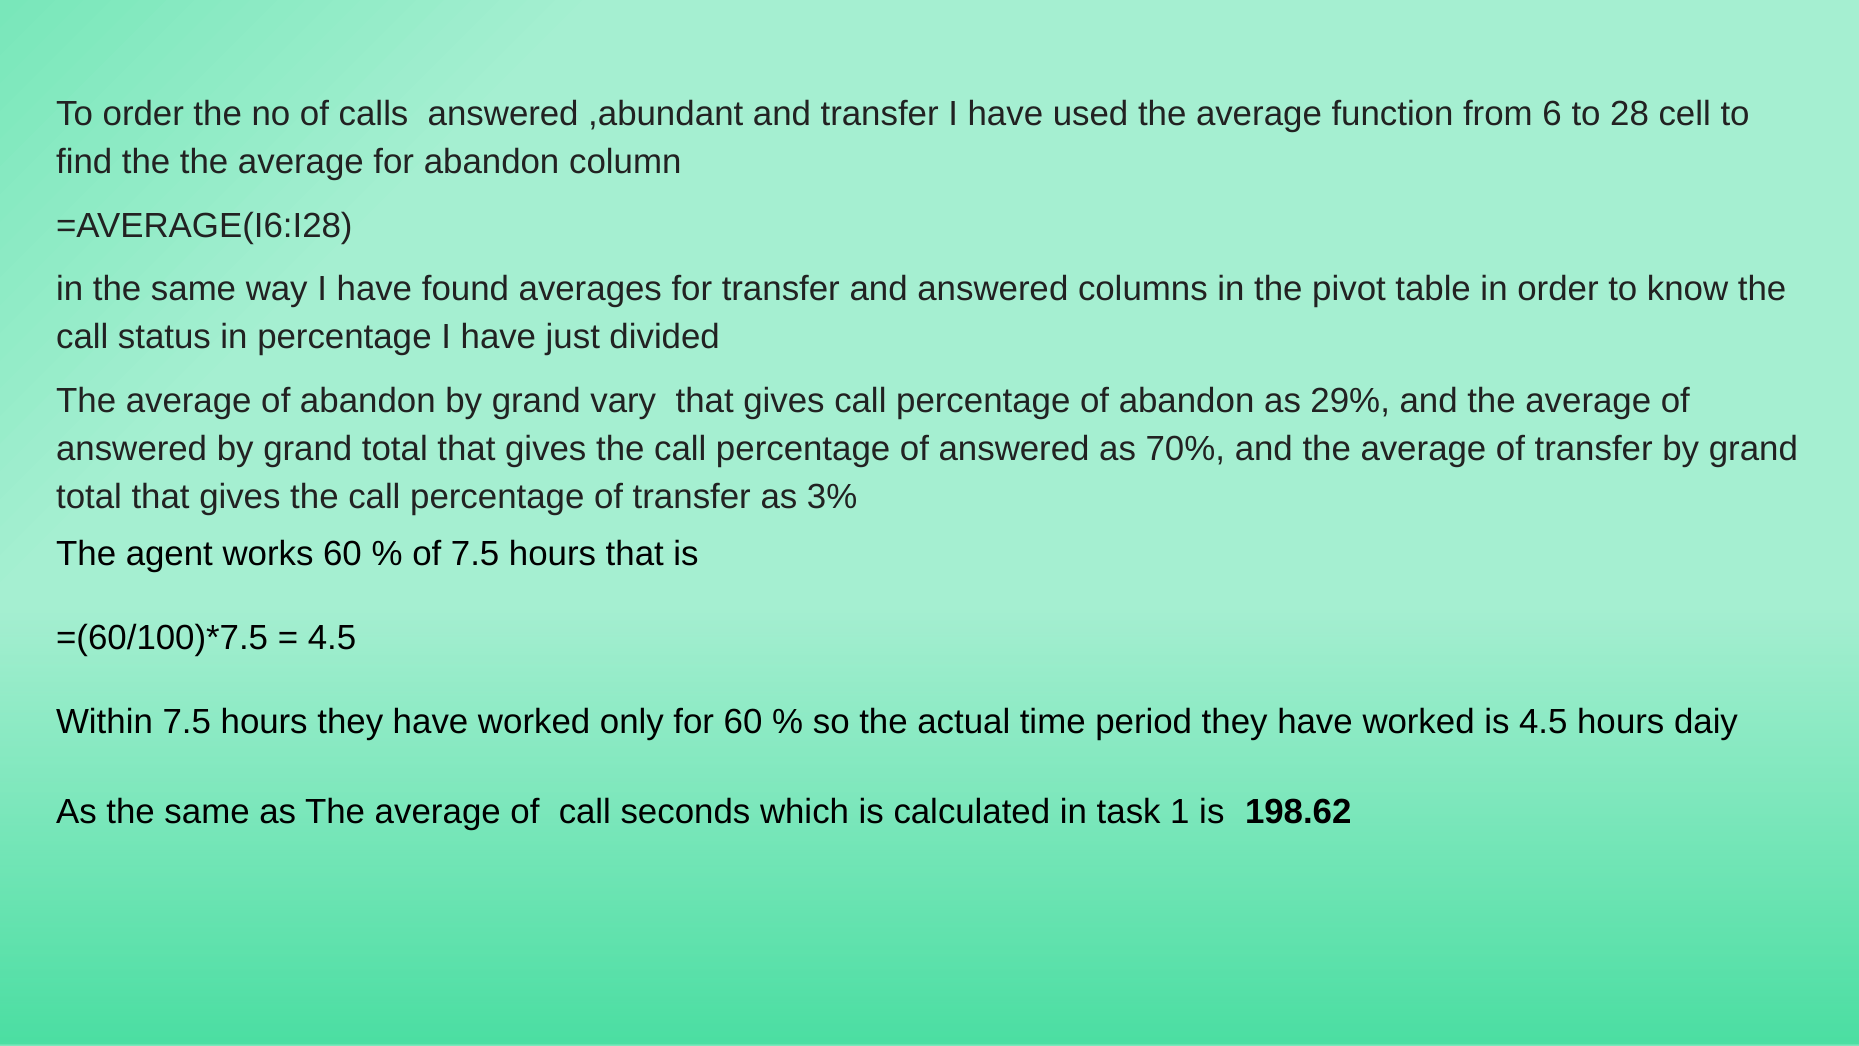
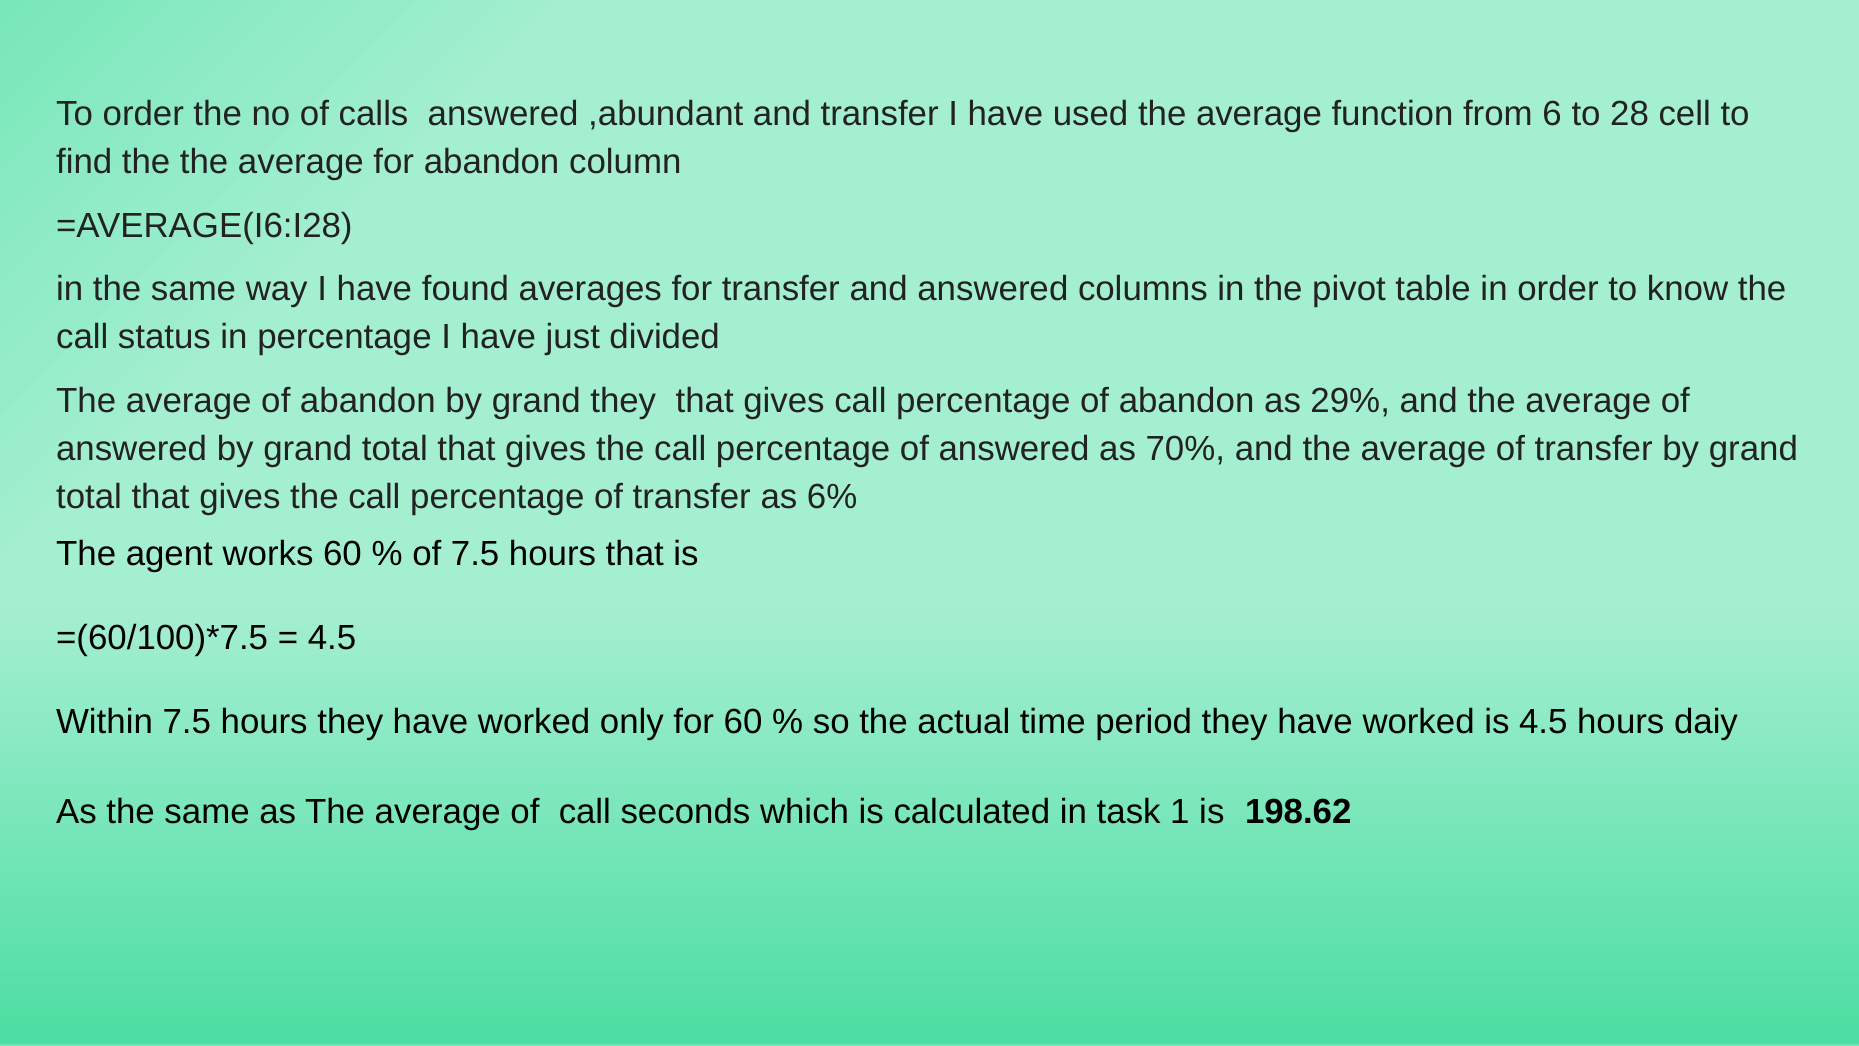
grand vary: vary -> they
3%: 3% -> 6%
